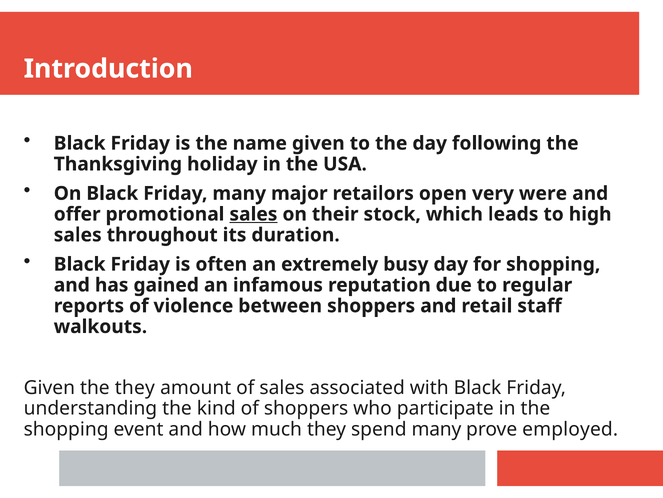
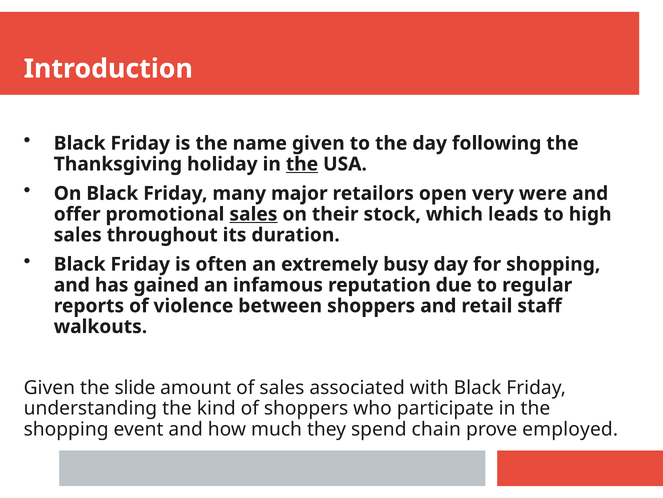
the at (302, 164) underline: none -> present
the they: they -> slide
spend many: many -> chain
